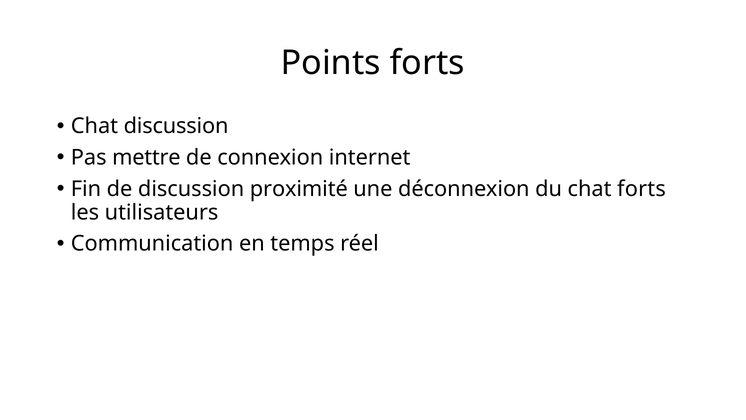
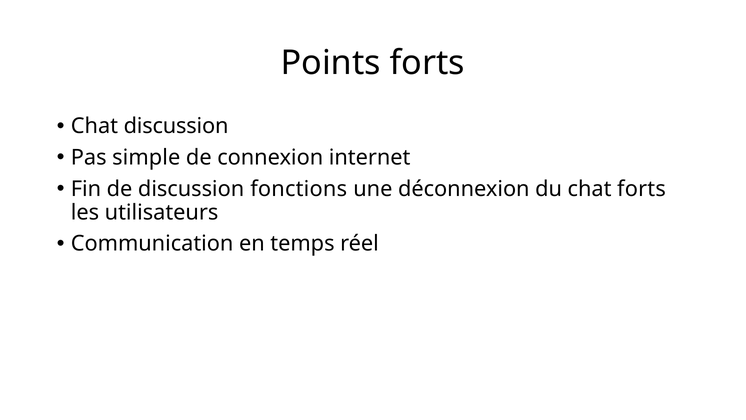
mettre: mettre -> simple
proximité: proximité -> fonctions
